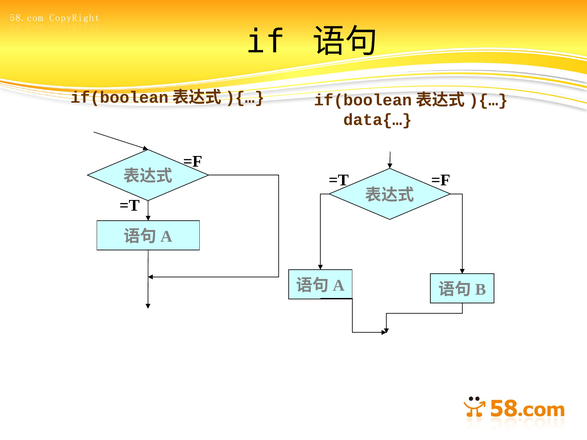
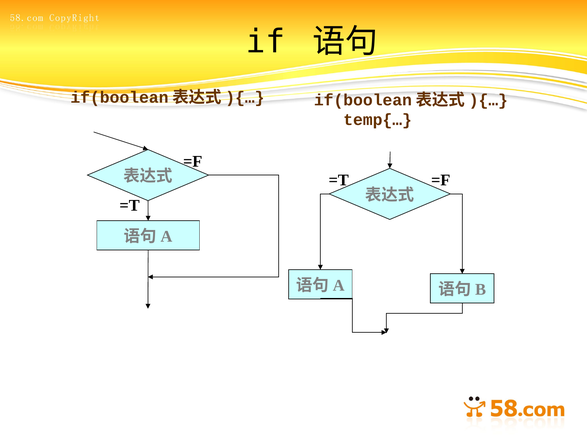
data{…: data{… -> temp{…
